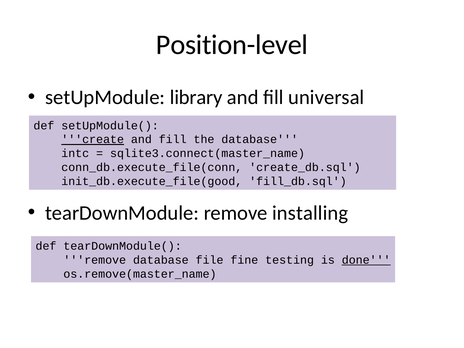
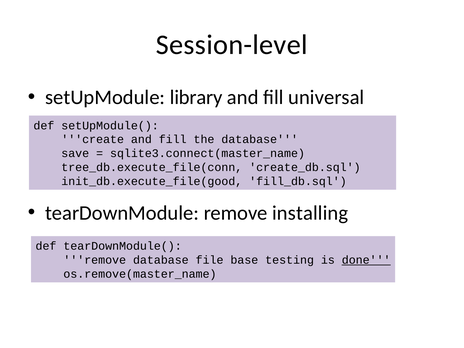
Position-level: Position-level -> Session-level
create underline: present -> none
intc: intc -> save
conn_db.execute_file(conn: conn_db.execute_file(conn -> tree_db.execute_file(conn
fine: fine -> base
